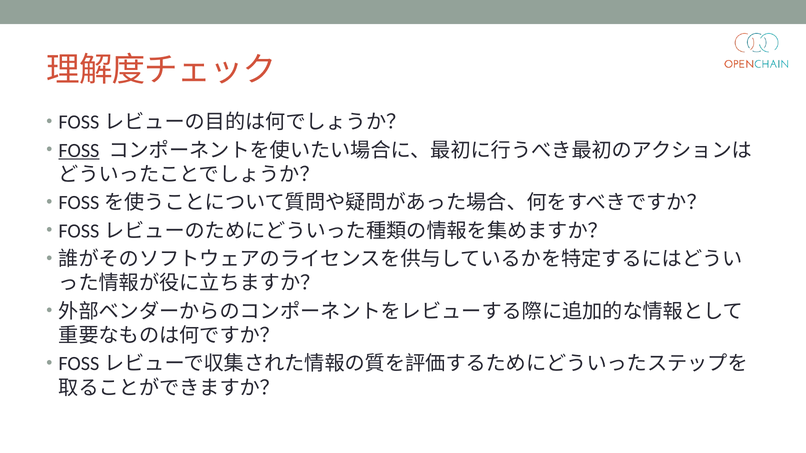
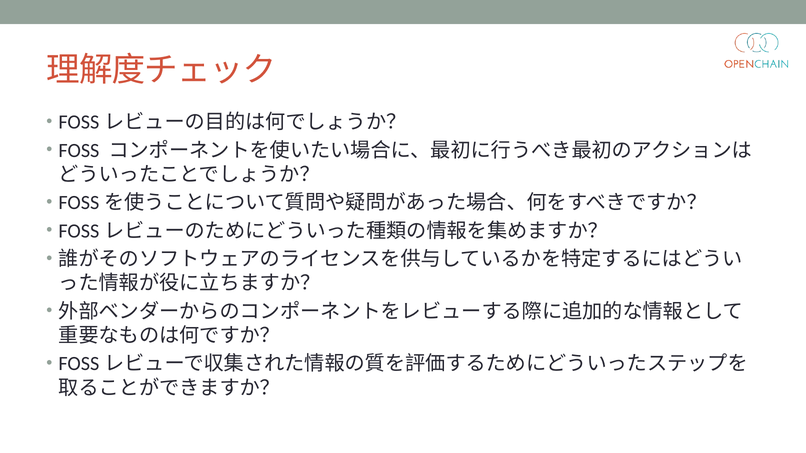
FOSS underline: present -> none
